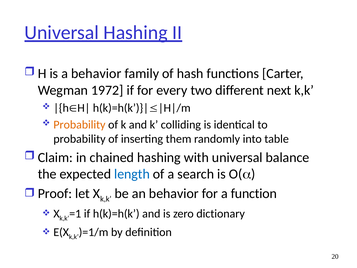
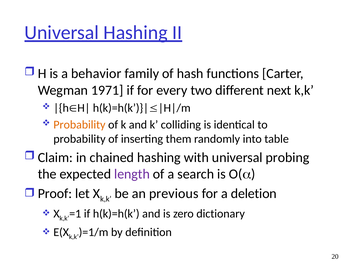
1972: 1972 -> 1971
balance: balance -> probing
length colour: blue -> purple
an behavior: behavior -> previous
function: function -> deletion
